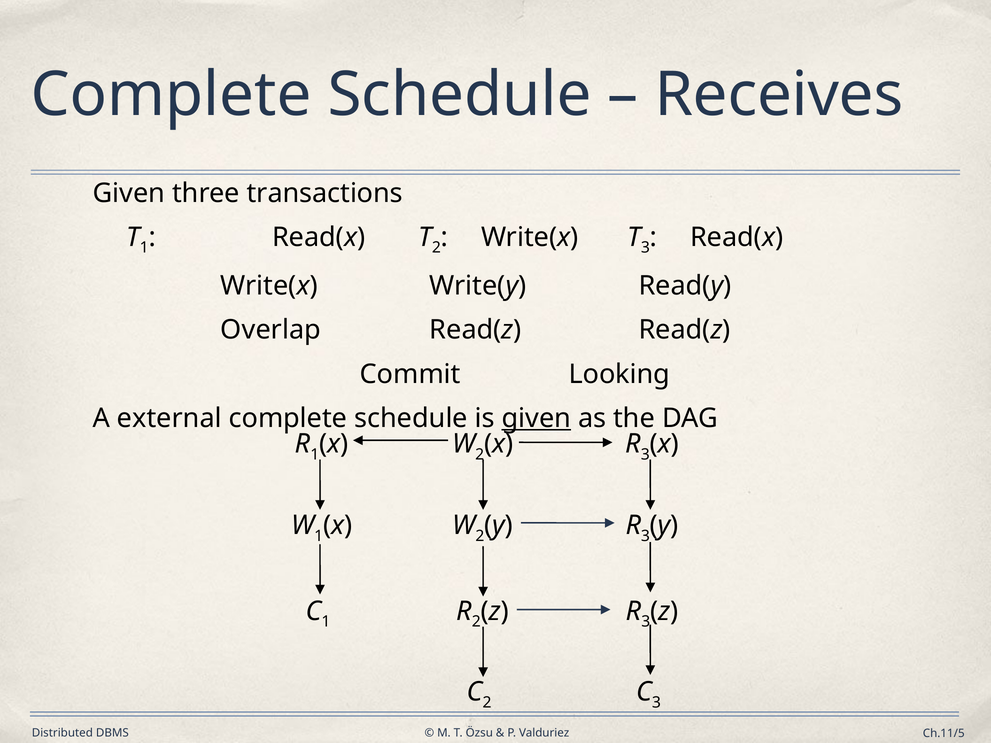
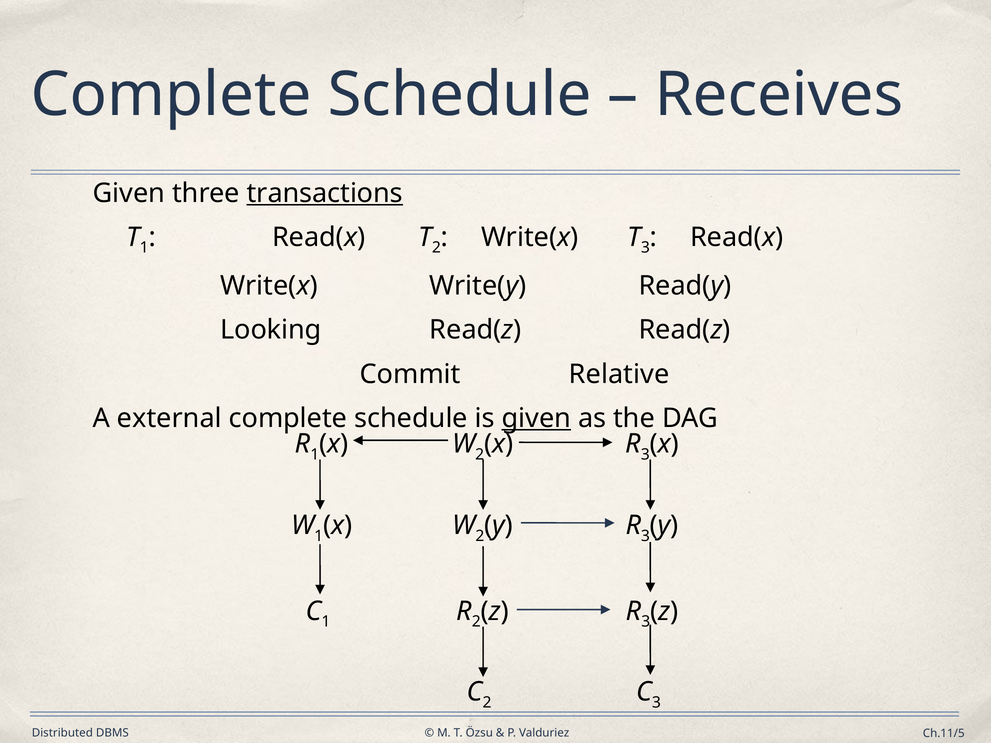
transactions underline: none -> present
Overlap: Overlap -> Looking
Looking: Looking -> Relative
